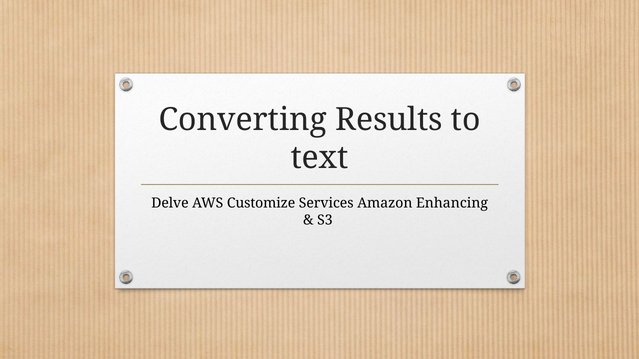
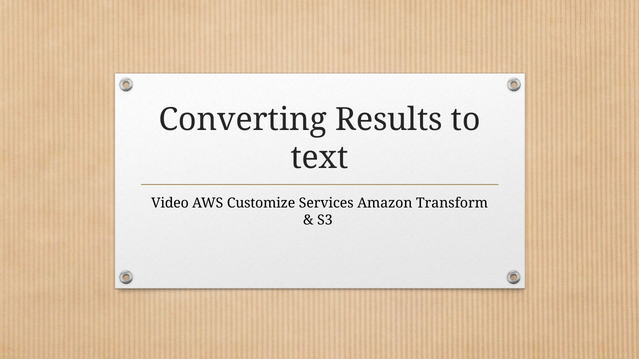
Delve: Delve -> Video
Enhancing: Enhancing -> Transform
